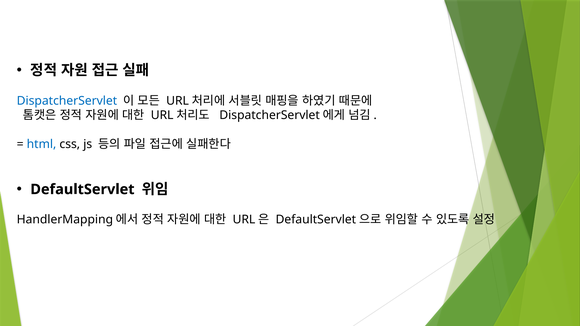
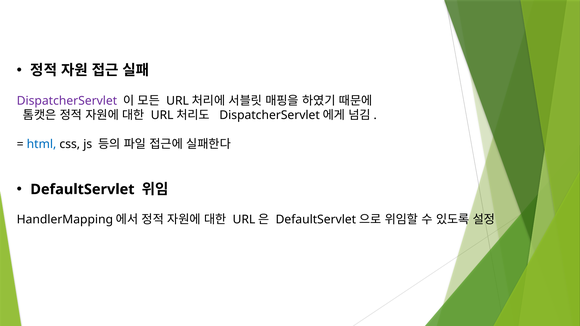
DispatcherServlet at (67, 101) colour: blue -> purple
